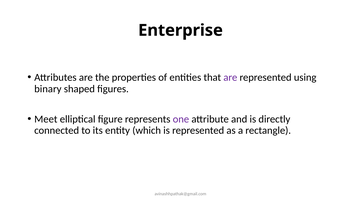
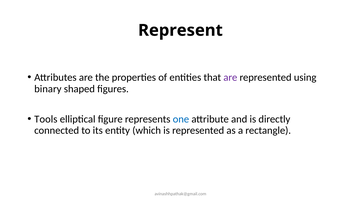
Enterprise: Enterprise -> Represent
Meet: Meet -> Tools
one colour: purple -> blue
